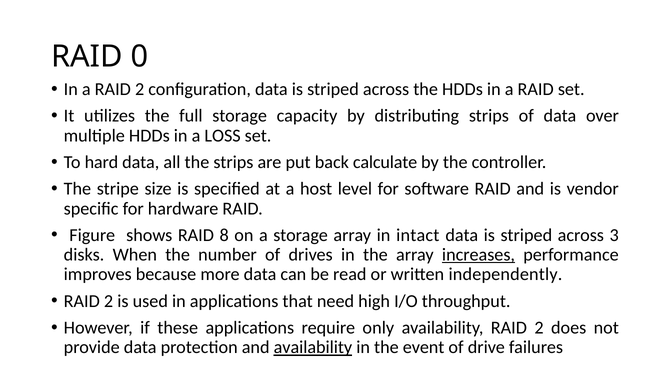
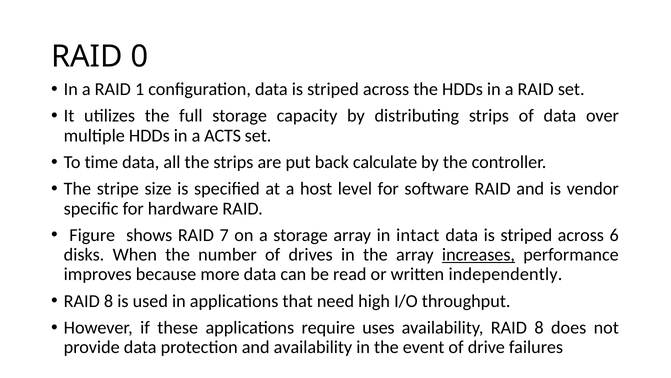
a RAID 2: 2 -> 1
LOSS: LOSS -> ACTS
hard: hard -> time
8: 8 -> 7
3: 3 -> 6
2 at (109, 301): 2 -> 8
only: only -> uses
availability RAID 2: 2 -> 8
availability at (313, 347) underline: present -> none
